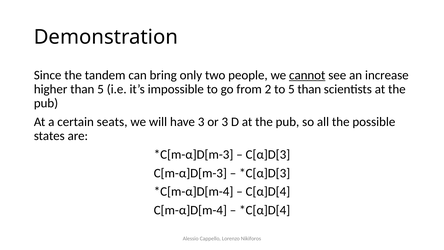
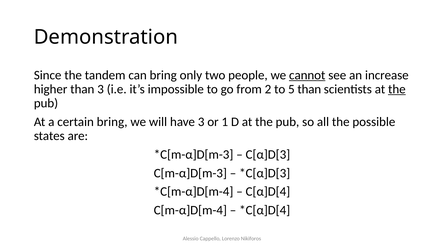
than 5: 5 -> 3
the at (397, 89) underline: none -> present
certain seats: seats -> bring
or 3: 3 -> 1
